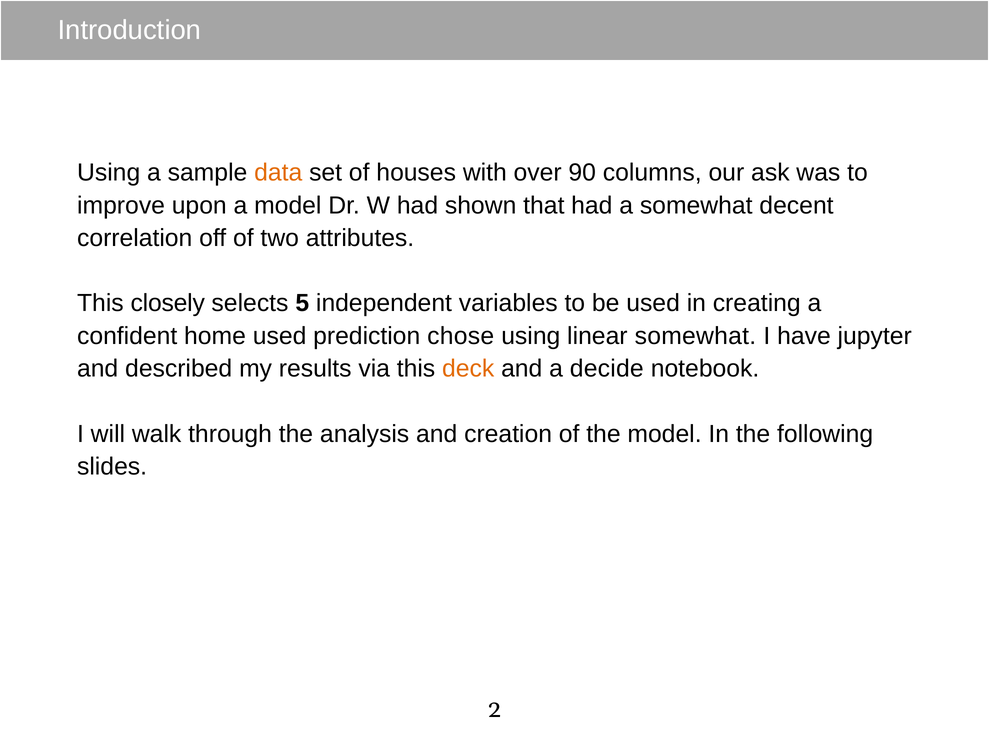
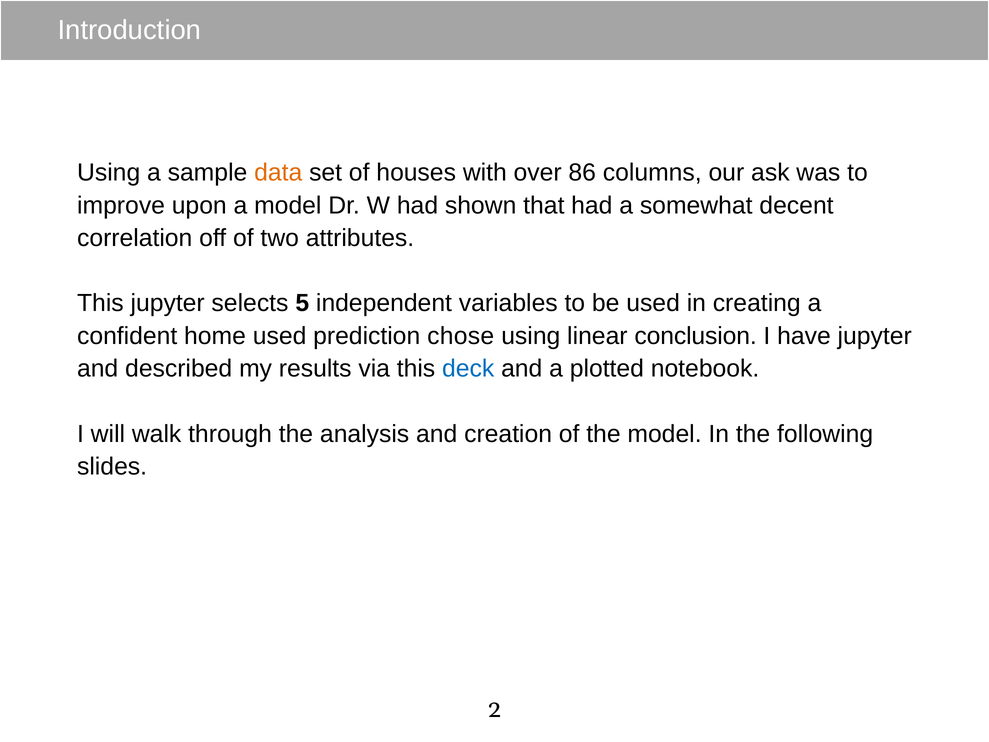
90: 90 -> 86
This closely: closely -> jupyter
linear somewhat: somewhat -> conclusion
deck colour: orange -> blue
decide: decide -> plotted
